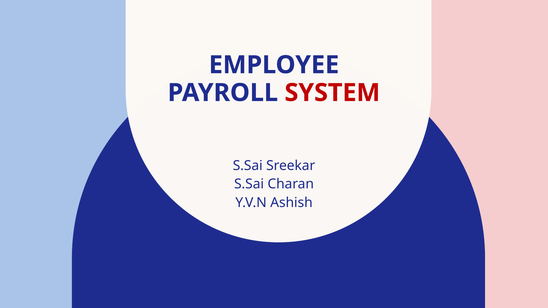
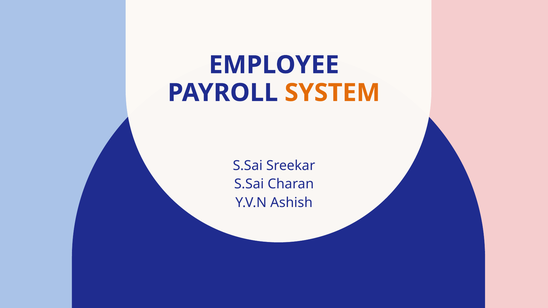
SYSTEM colour: red -> orange
